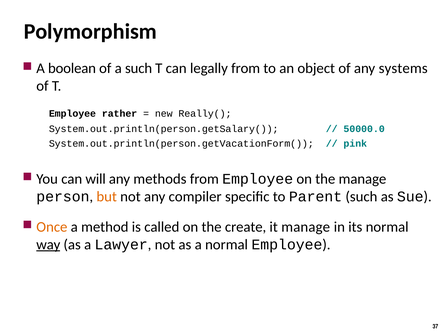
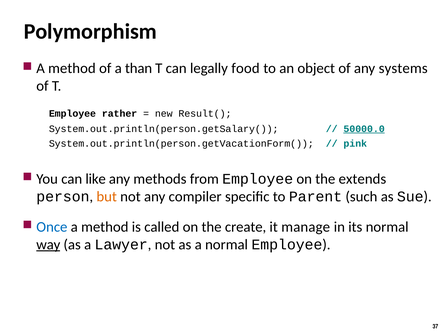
boolean at (72, 68): boolean -> method
a such: such -> than
legally from: from -> food
Really(: Really( -> Result(
50000.0 underline: none -> present
will: will -> like
the manage: manage -> extends
Once colour: orange -> blue
